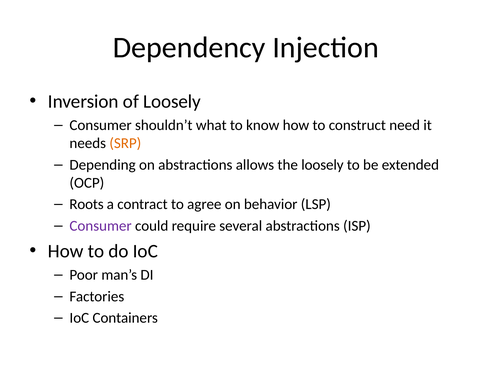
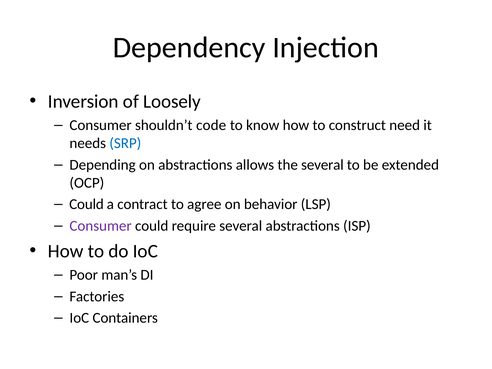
what: what -> code
SRP colour: orange -> blue
the loosely: loosely -> several
Roots at (87, 204): Roots -> Could
